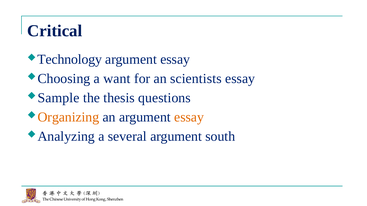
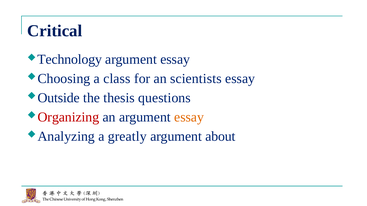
want: want -> class
Sample: Sample -> Outside
Organizing colour: orange -> red
several: several -> greatly
south: south -> about
